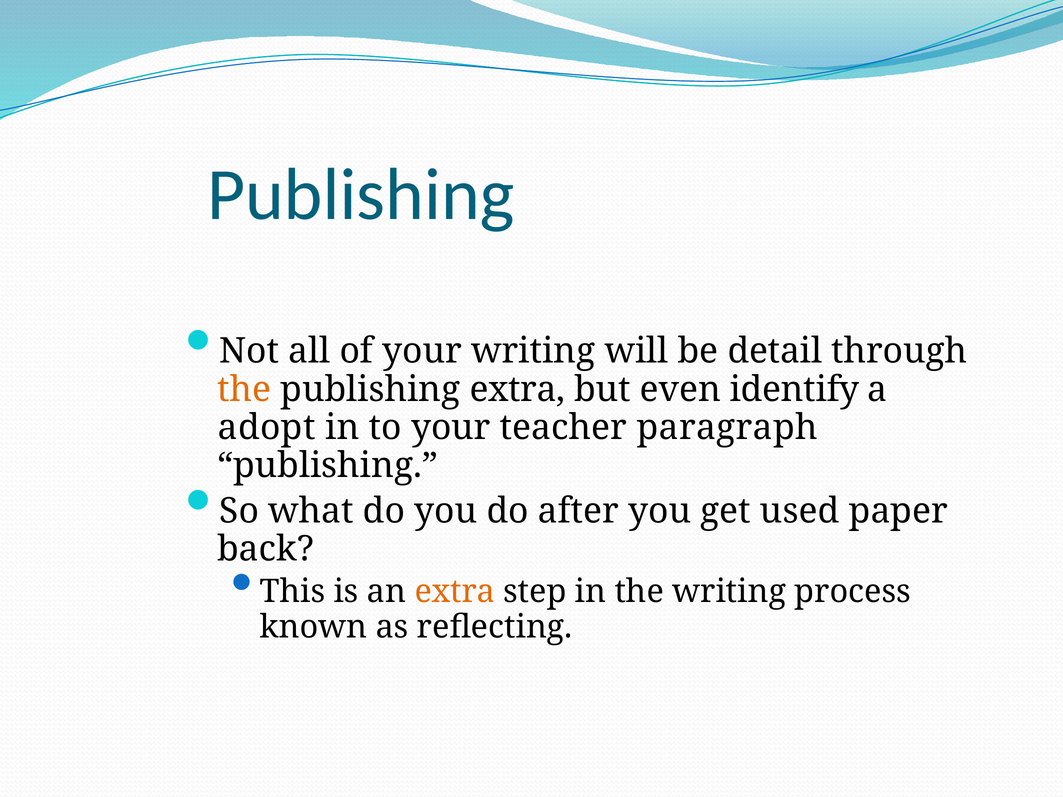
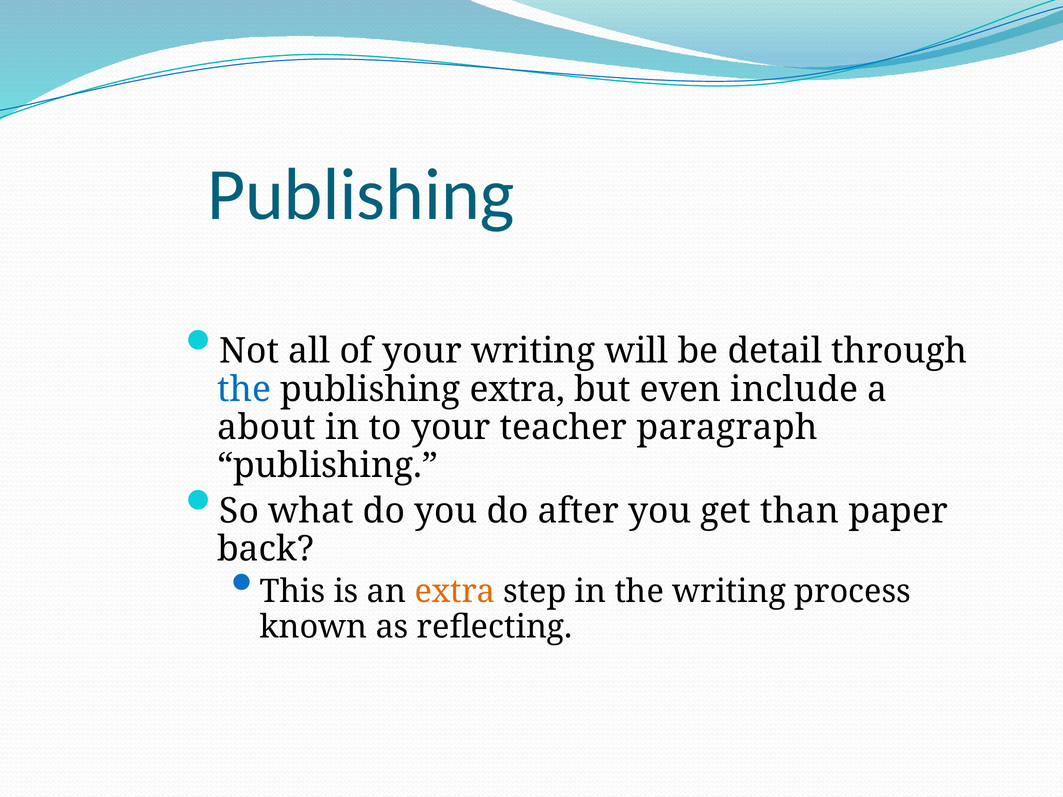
the at (244, 389) colour: orange -> blue
identify: identify -> include
adopt: adopt -> about
used: used -> than
